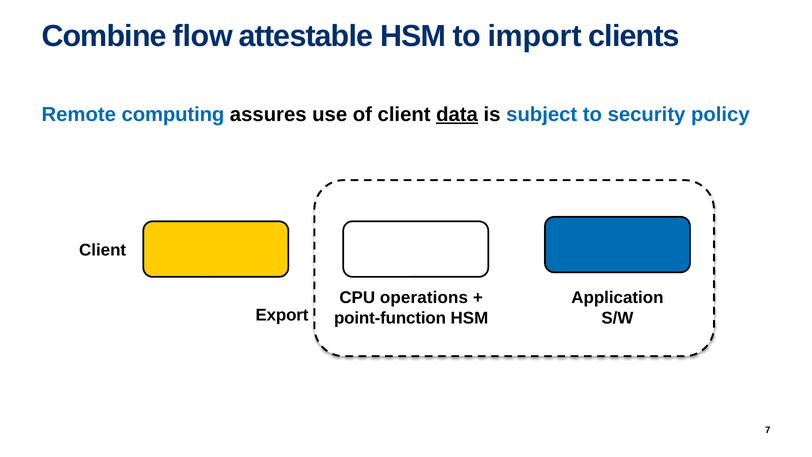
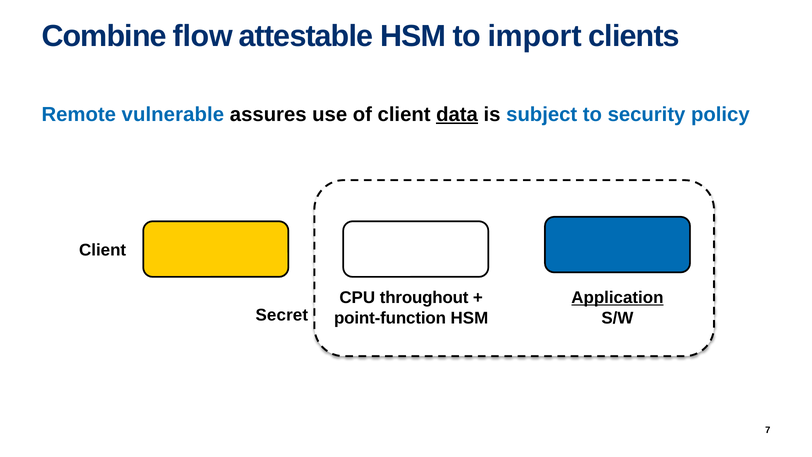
computing: computing -> vulnerable
operations: operations -> throughout
Application underline: none -> present
Export: Export -> Secret
